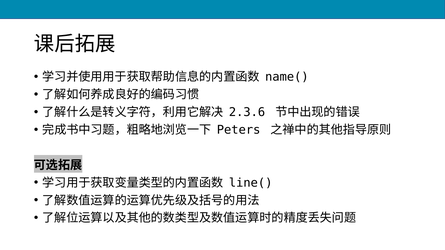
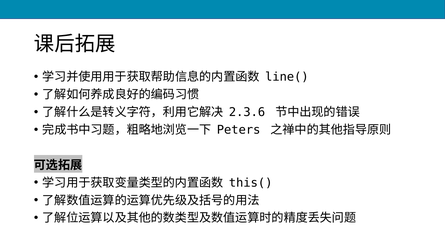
name(: name( -> line(
line(: line( -> this(
